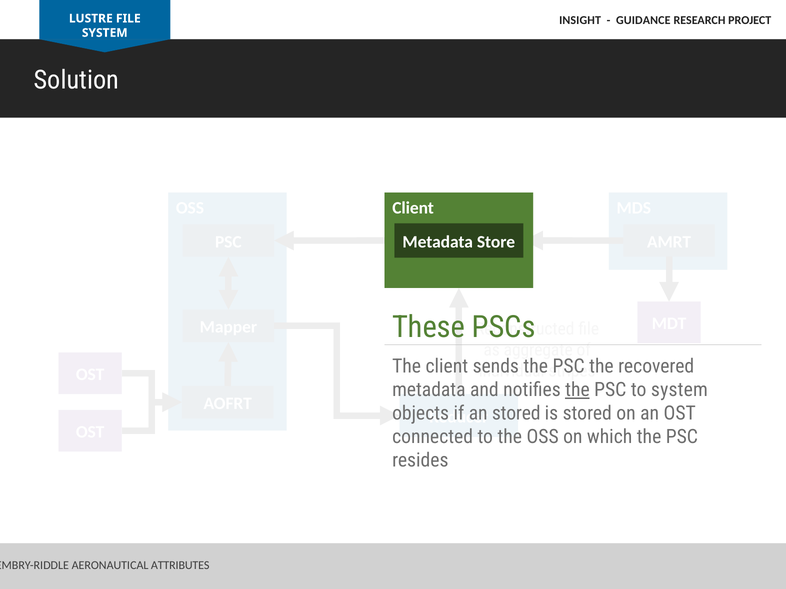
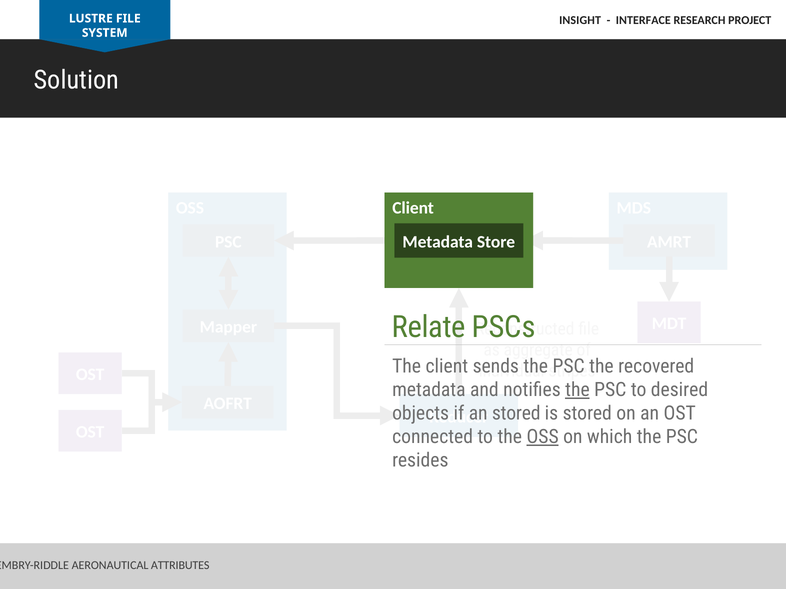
GUIDANCE: GUIDANCE -> INTERFACE
These: These -> Relate
to system: system -> desired
OSS at (543, 437) underline: none -> present
